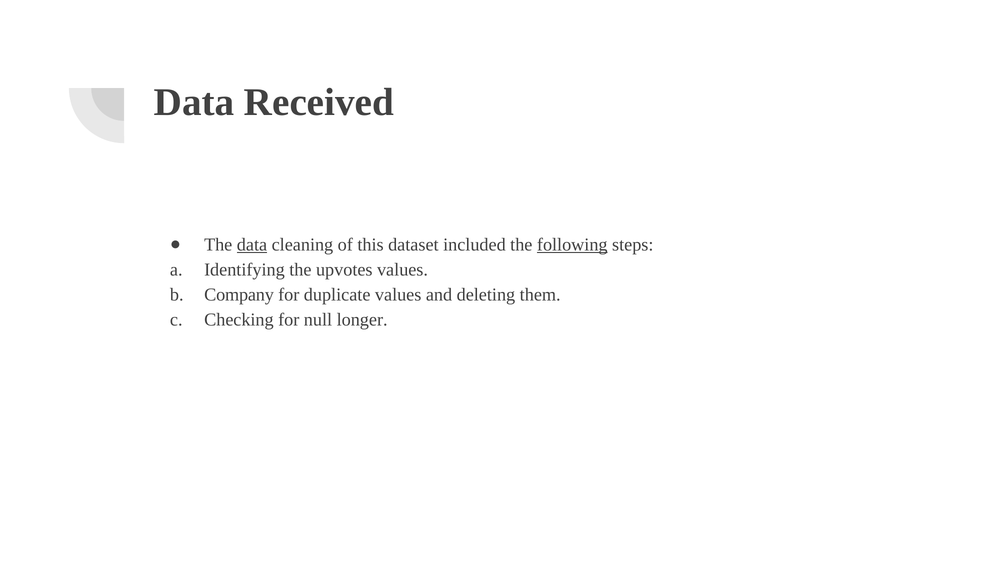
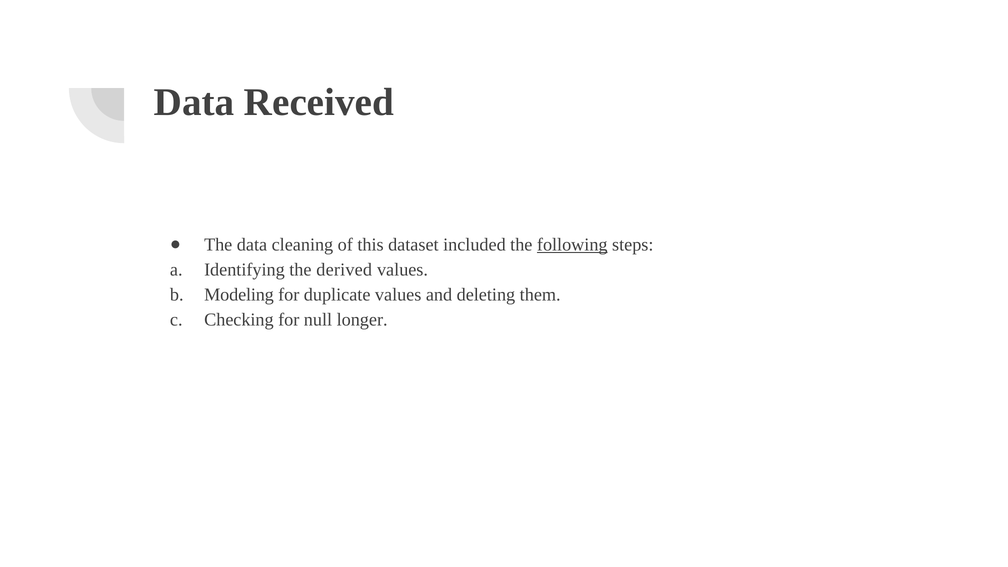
data at (252, 245) underline: present -> none
upvotes: upvotes -> derived
Company: Company -> Modeling
